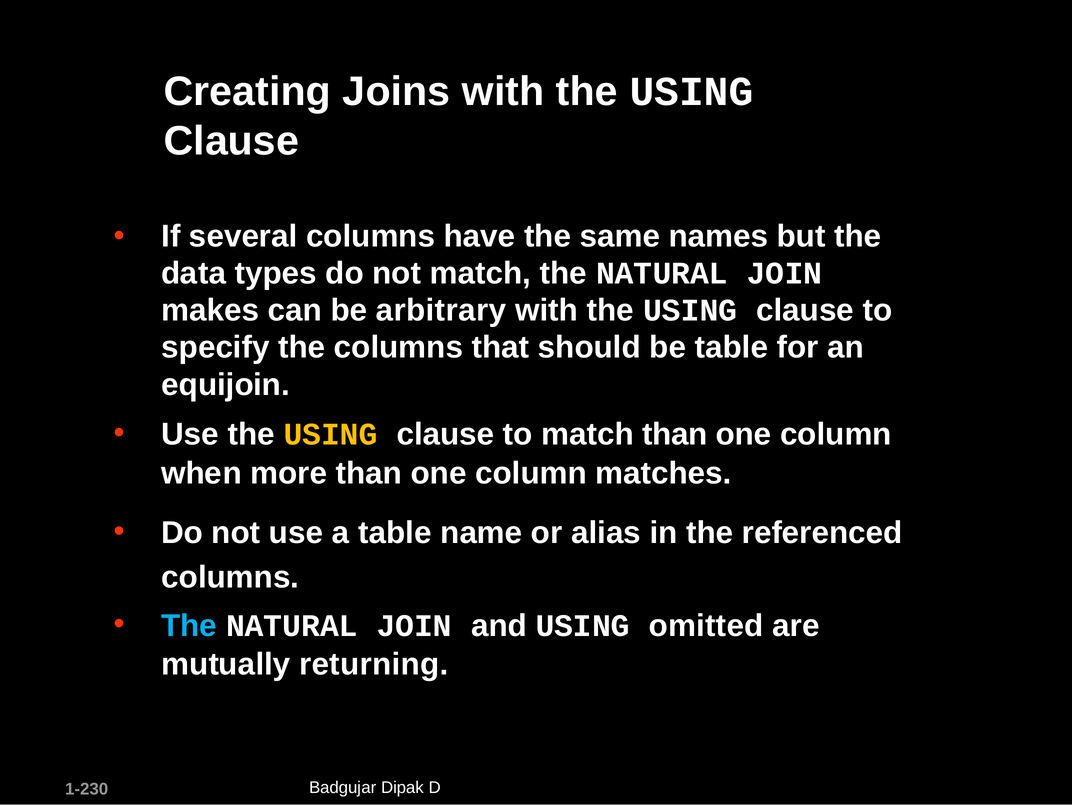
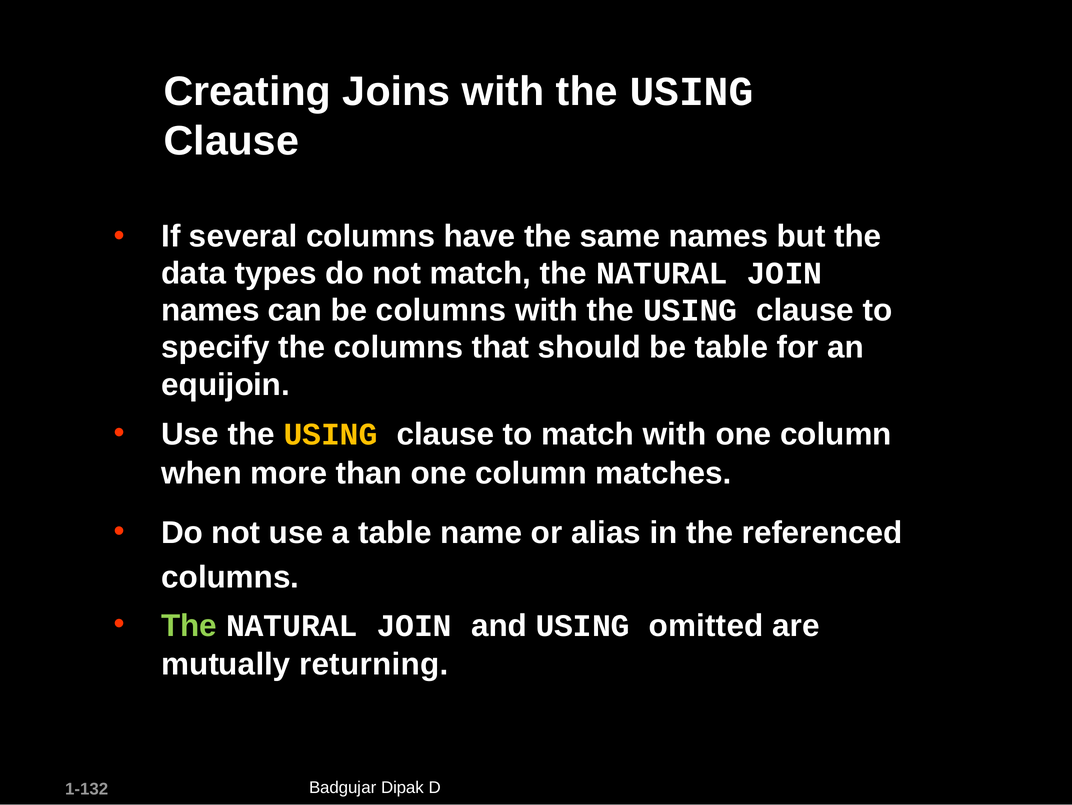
makes at (210, 311): makes -> names
be arbitrary: arbitrary -> columns
match than: than -> with
The at (189, 626) colour: light blue -> light green
1-230: 1-230 -> 1-132
